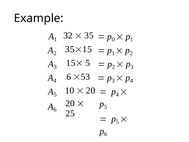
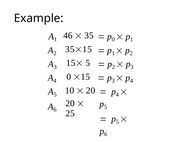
32: 32 -> 46
6 at (69, 77): 6 -> 0
53 at (85, 77): 53 -> 15
